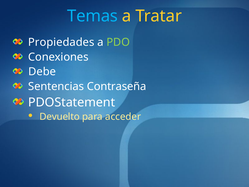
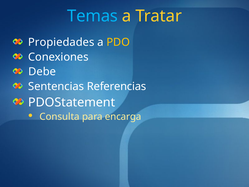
PDO colour: light green -> yellow
Contraseña: Contraseña -> Referencias
Devuelto: Devuelto -> Consulta
acceder: acceder -> encarga
